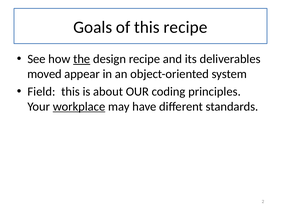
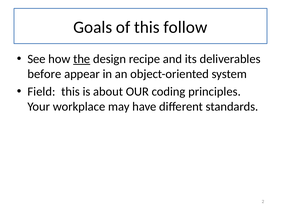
this recipe: recipe -> follow
moved: moved -> before
workplace underline: present -> none
